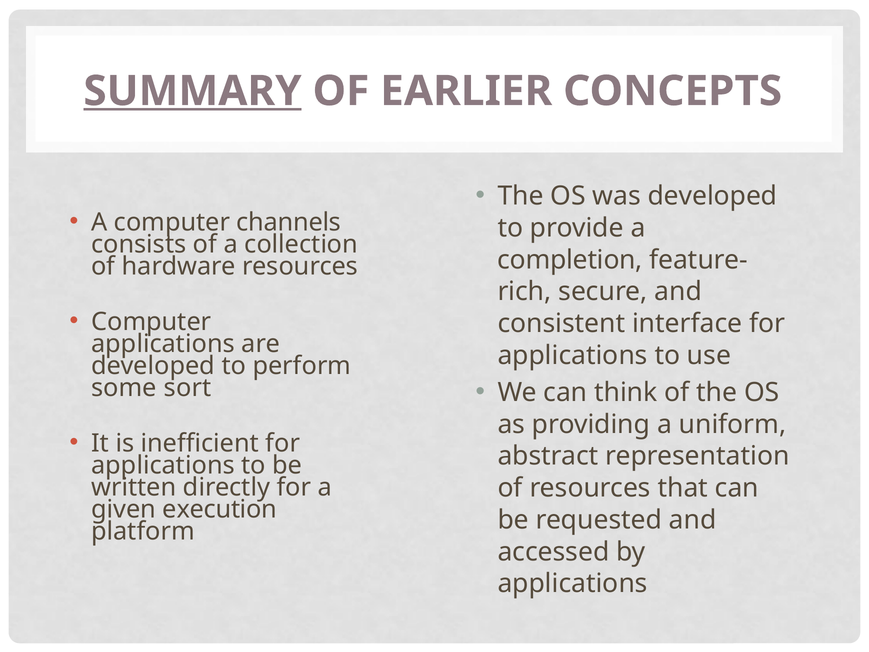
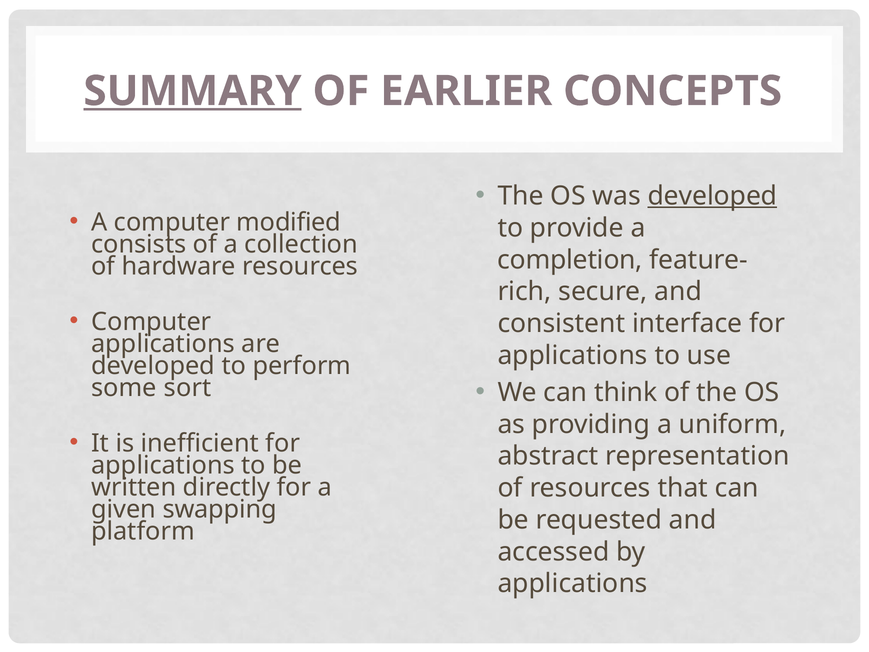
developed at (713, 196) underline: none -> present
channels: channels -> modified
execution: execution -> swapping
